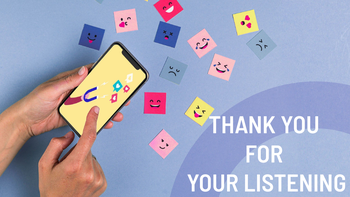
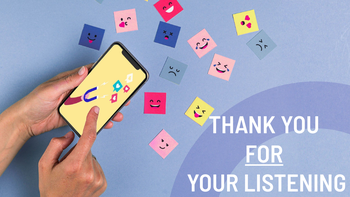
FOR underline: none -> present
